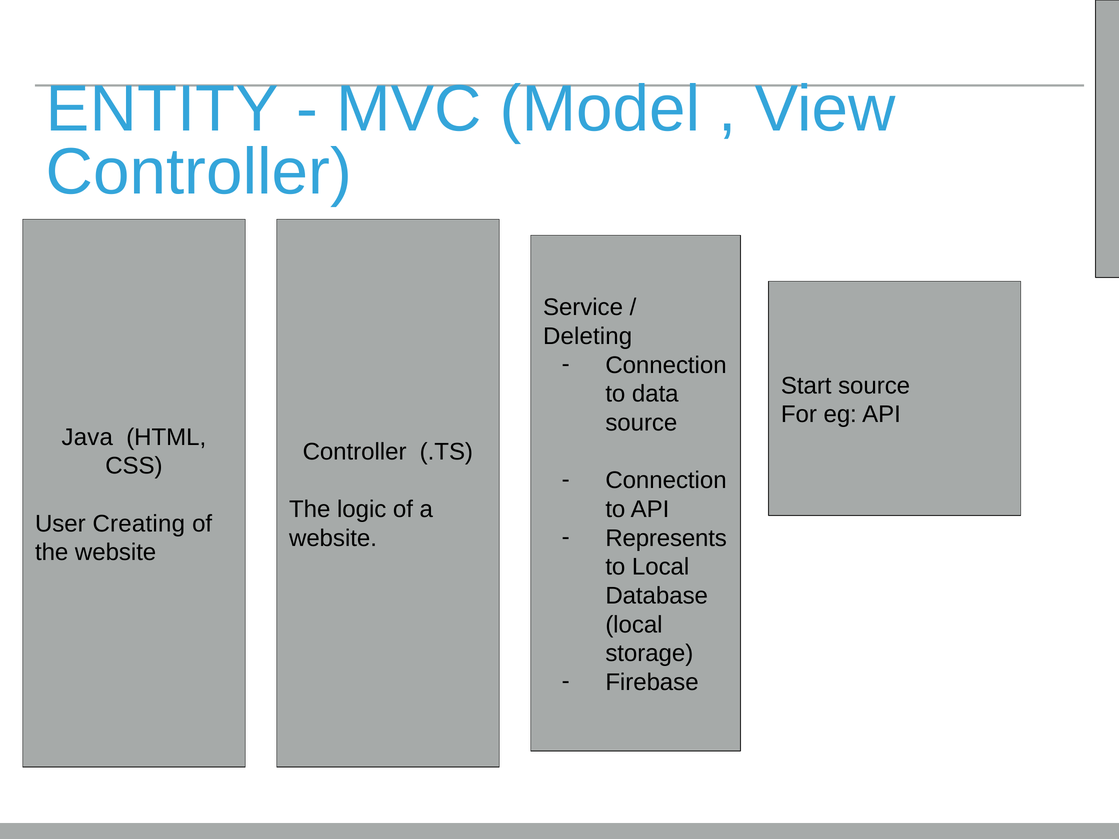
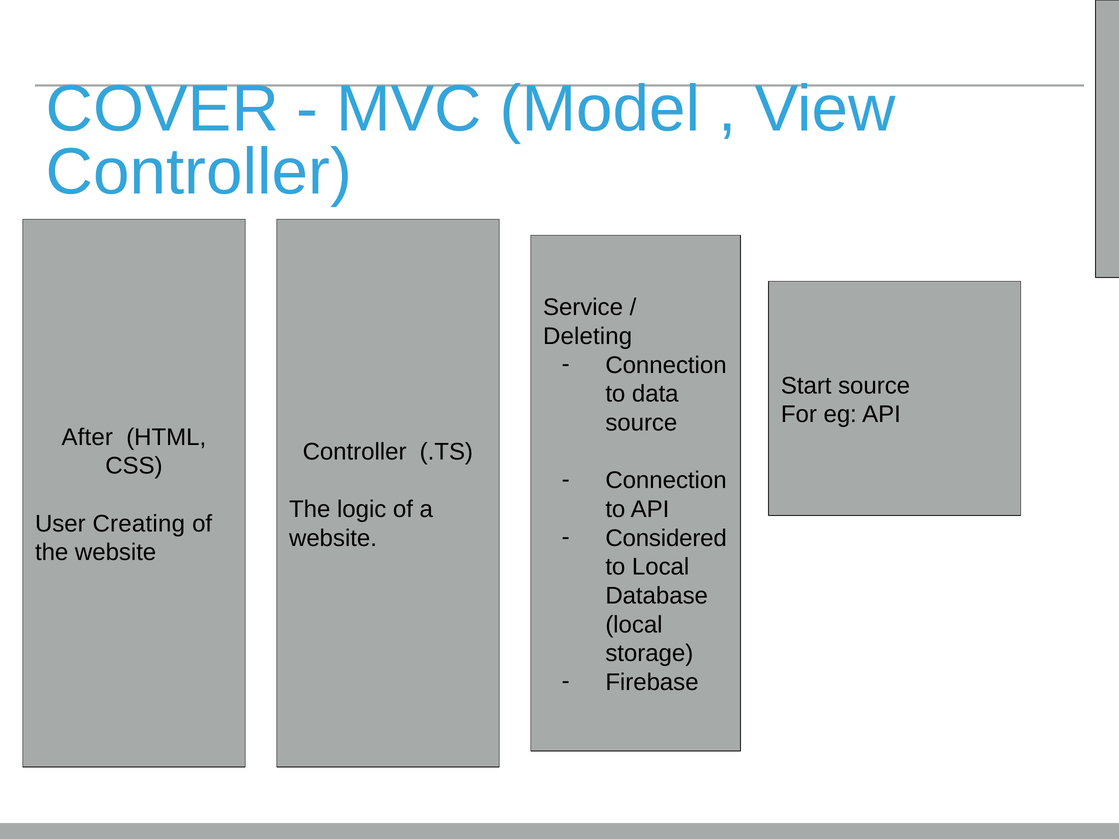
ENTITY: ENTITY -> COVER
Java: Java -> After
Represents: Represents -> Considered
